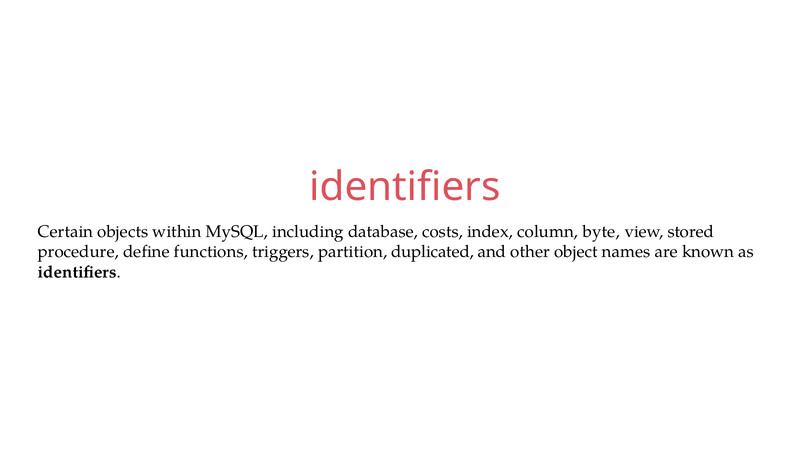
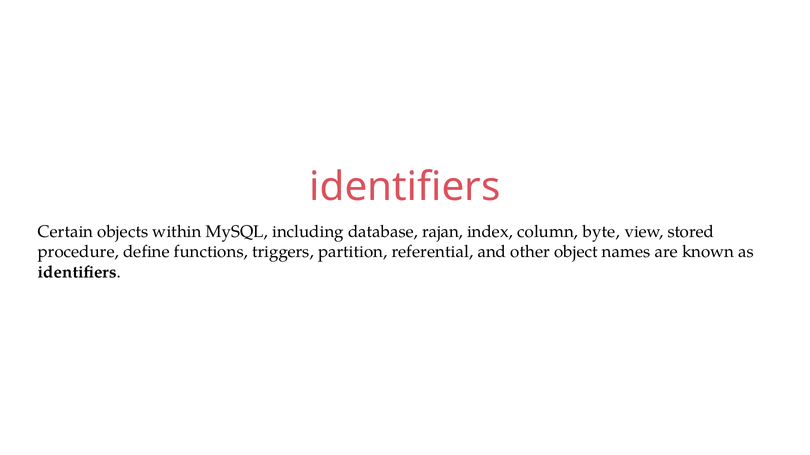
costs: costs -> rajan
duplicated: duplicated -> referential
